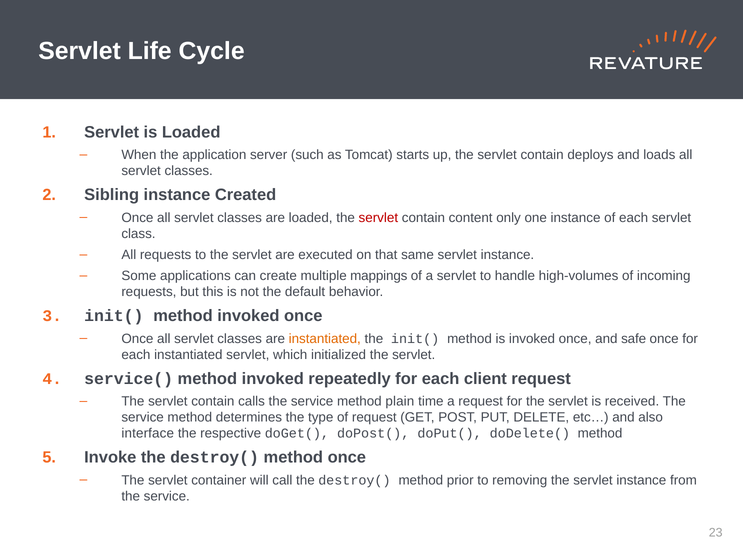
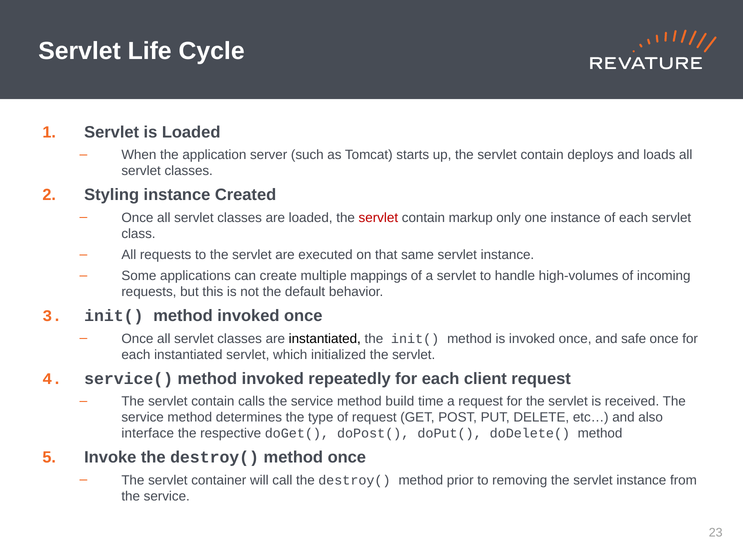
Sibling: Sibling -> Styling
content: content -> markup
instantiated at (325, 339) colour: orange -> black
plain: plain -> build
